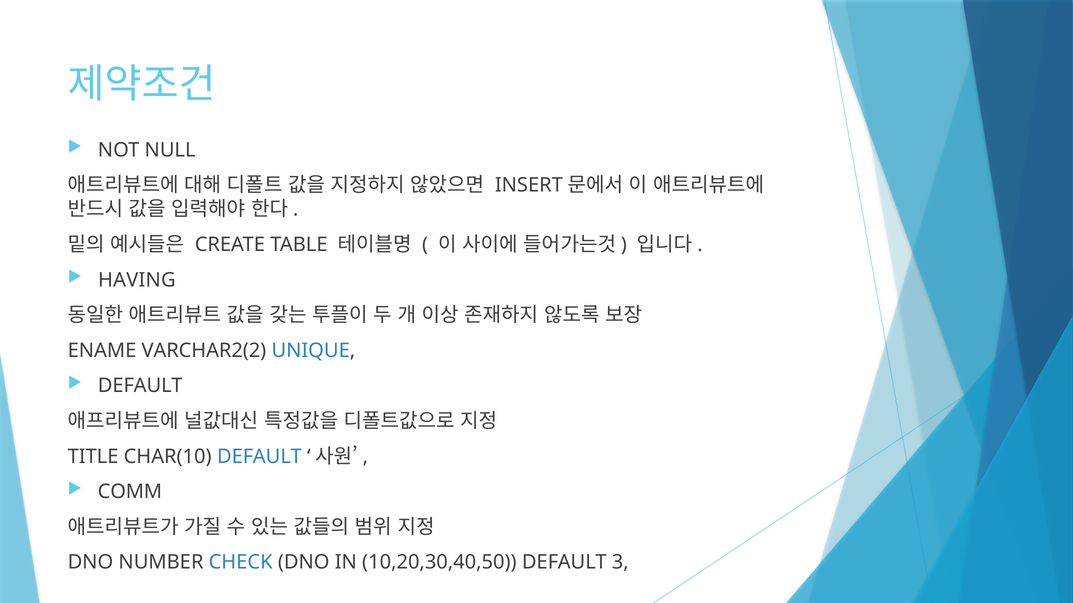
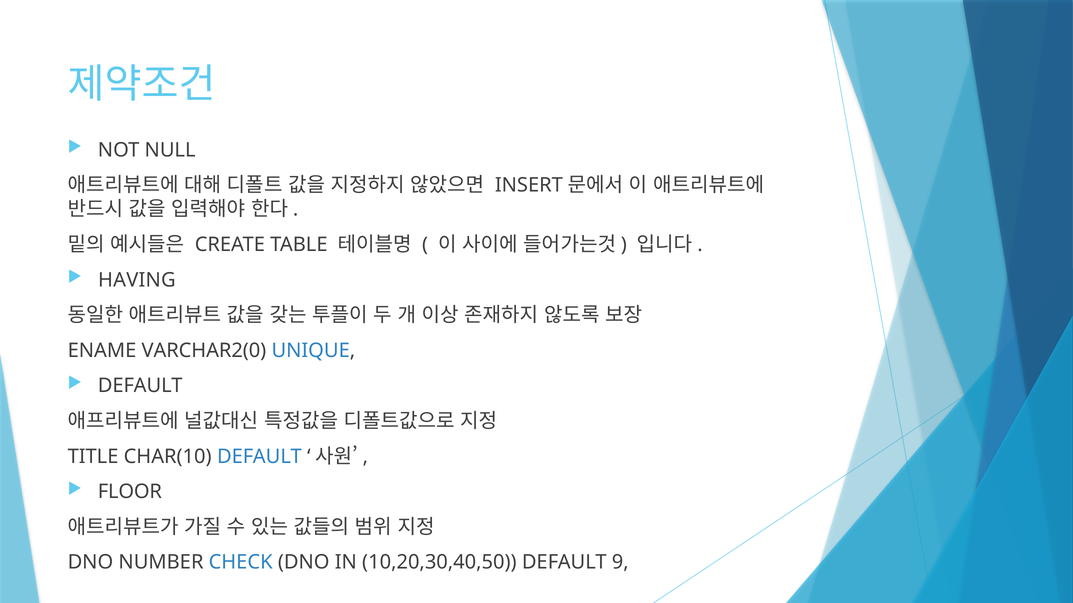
VARCHAR2(2: VARCHAR2(2 -> VARCHAR2(0
COMM: COMM -> FLOOR
3: 3 -> 9
